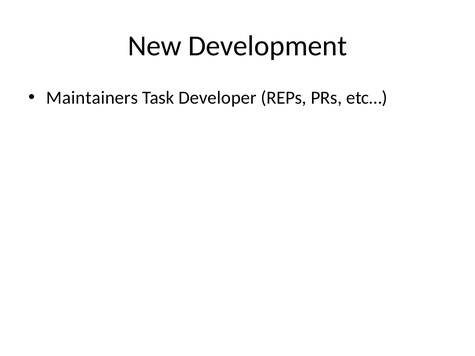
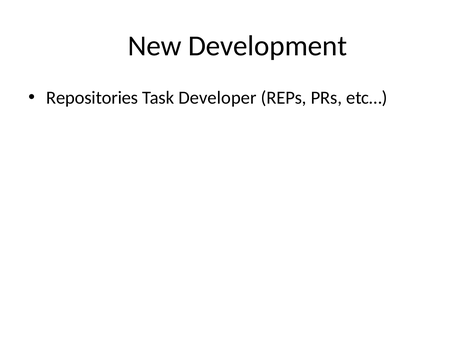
Maintainers: Maintainers -> Repositories
